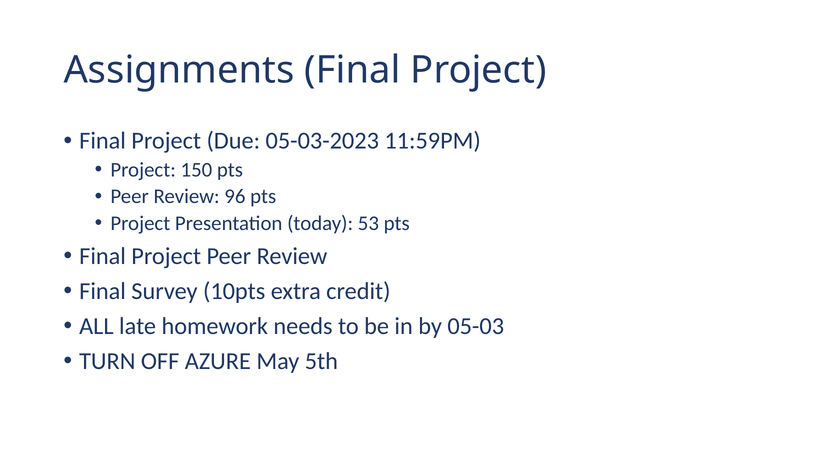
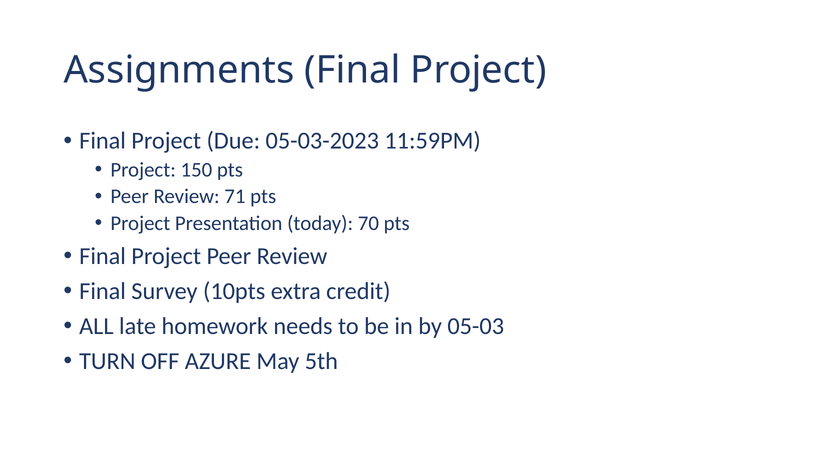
96: 96 -> 71
53: 53 -> 70
